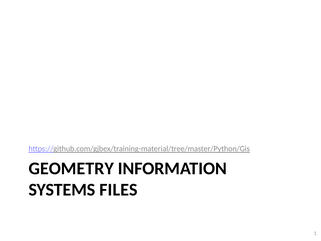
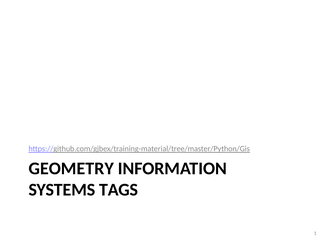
FILES: FILES -> TAGS
